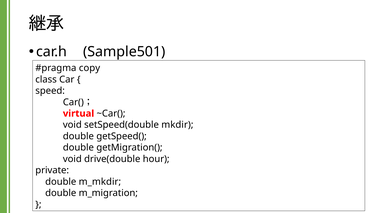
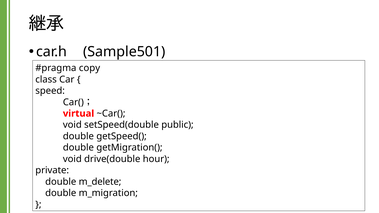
mkdir: mkdir -> public
m_mkdir: m_mkdir -> m_delete
